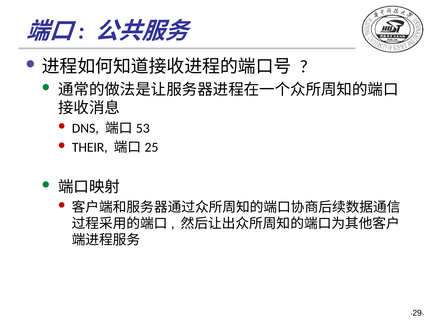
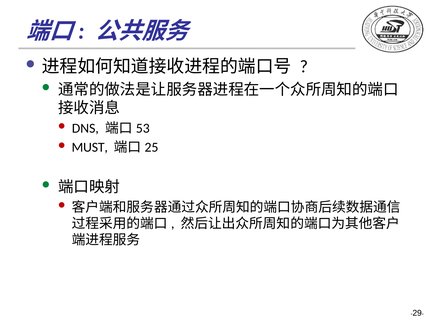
THEIR: THEIR -> MUST
